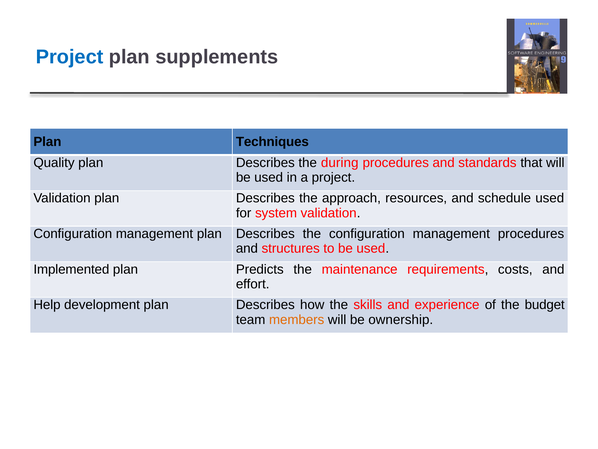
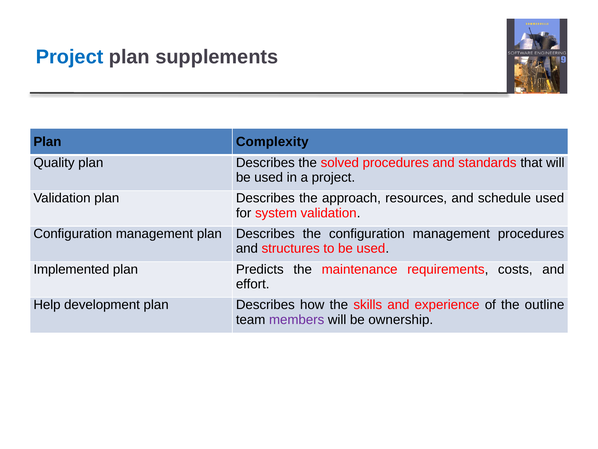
Techniques: Techniques -> Complexity
during: during -> solved
budget: budget -> outline
members colour: orange -> purple
